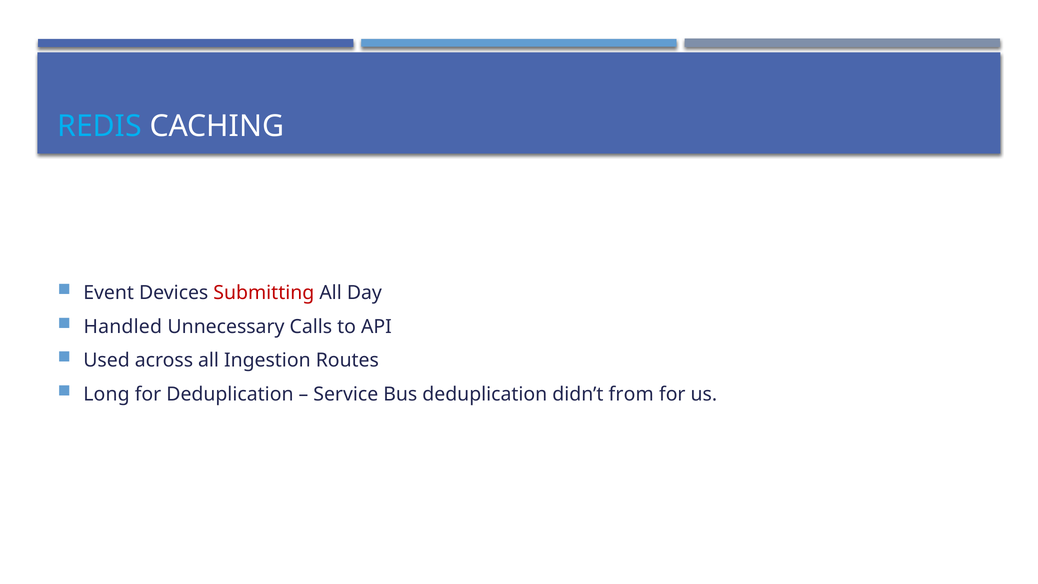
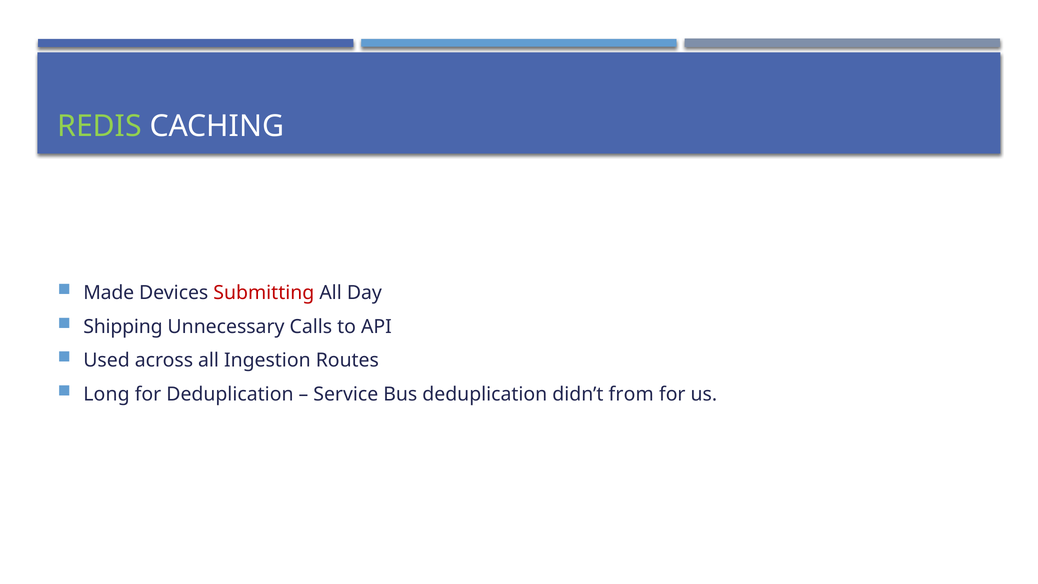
REDIS colour: light blue -> light green
Event: Event -> Made
Handled: Handled -> Shipping
